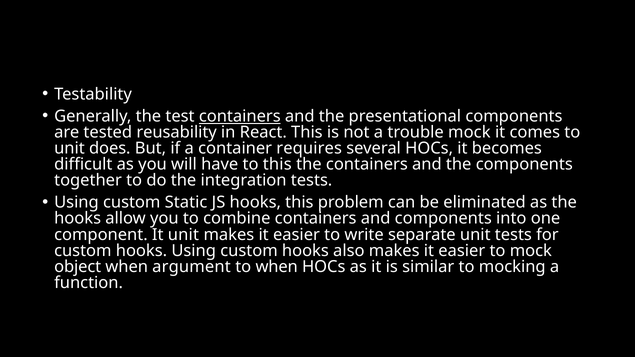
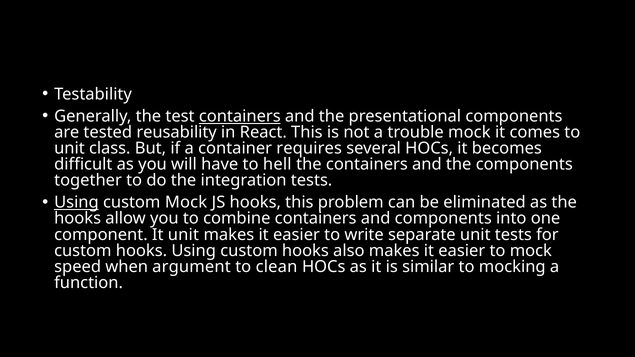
does: does -> class
to this: this -> hell
Using at (76, 203) underline: none -> present
custom Static: Static -> Mock
object: object -> speed
to when: when -> clean
